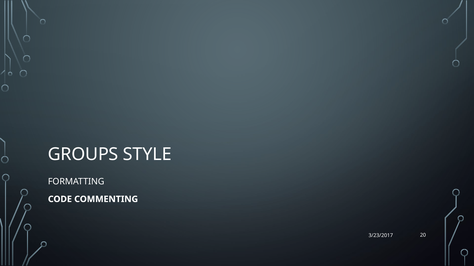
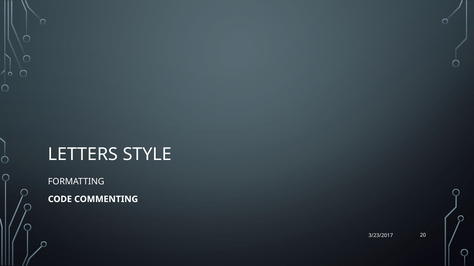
GROUPS: GROUPS -> LETTERS
